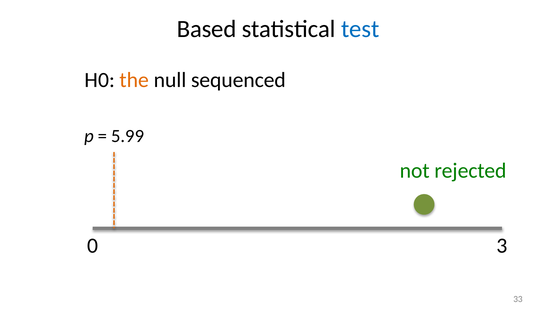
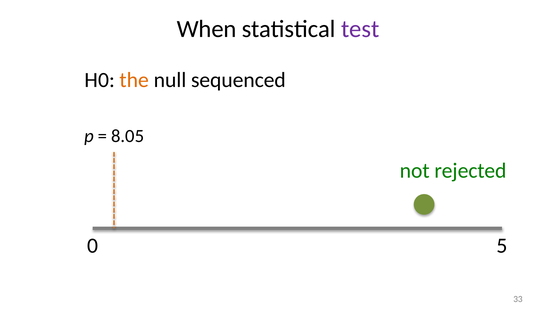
Based: Based -> When
test colour: blue -> purple
5.99: 5.99 -> 8.05
3: 3 -> 5
